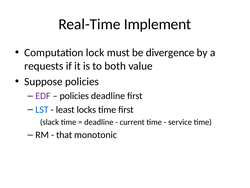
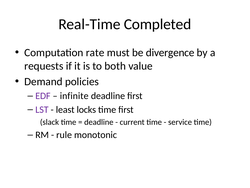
Implement: Implement -> Completed
lock: lock -> rate
Suppose: Suppose -> Demand
policies at (74, 96): policies -> infinite
LST colour: blue -> purple
that: that -> rule
